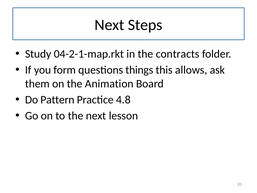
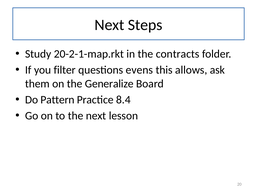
04-2-1-map.rkt: 04-2-1-map.rkt -> 20-2-1-map.rkt
form: form -> filter
things: things -> evens
Animation: Animation -> Generalize
4.8: 4.8 -> 8.4
